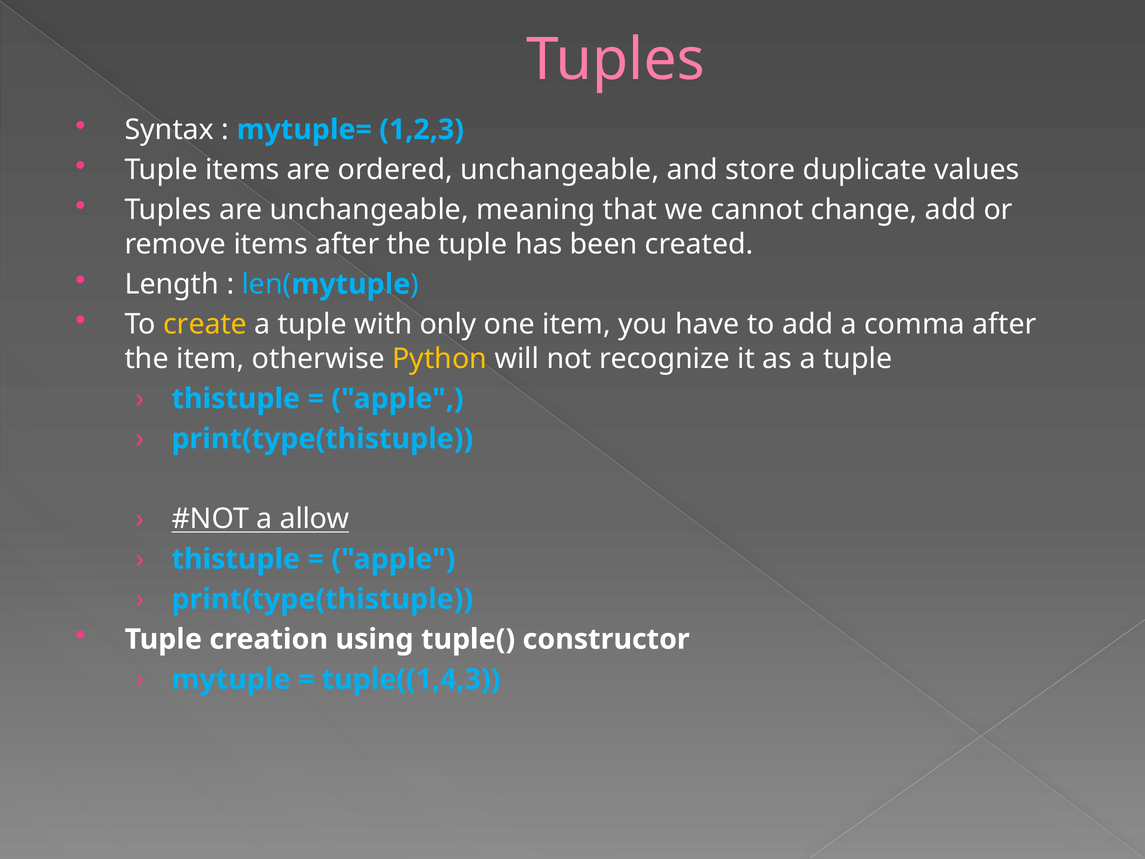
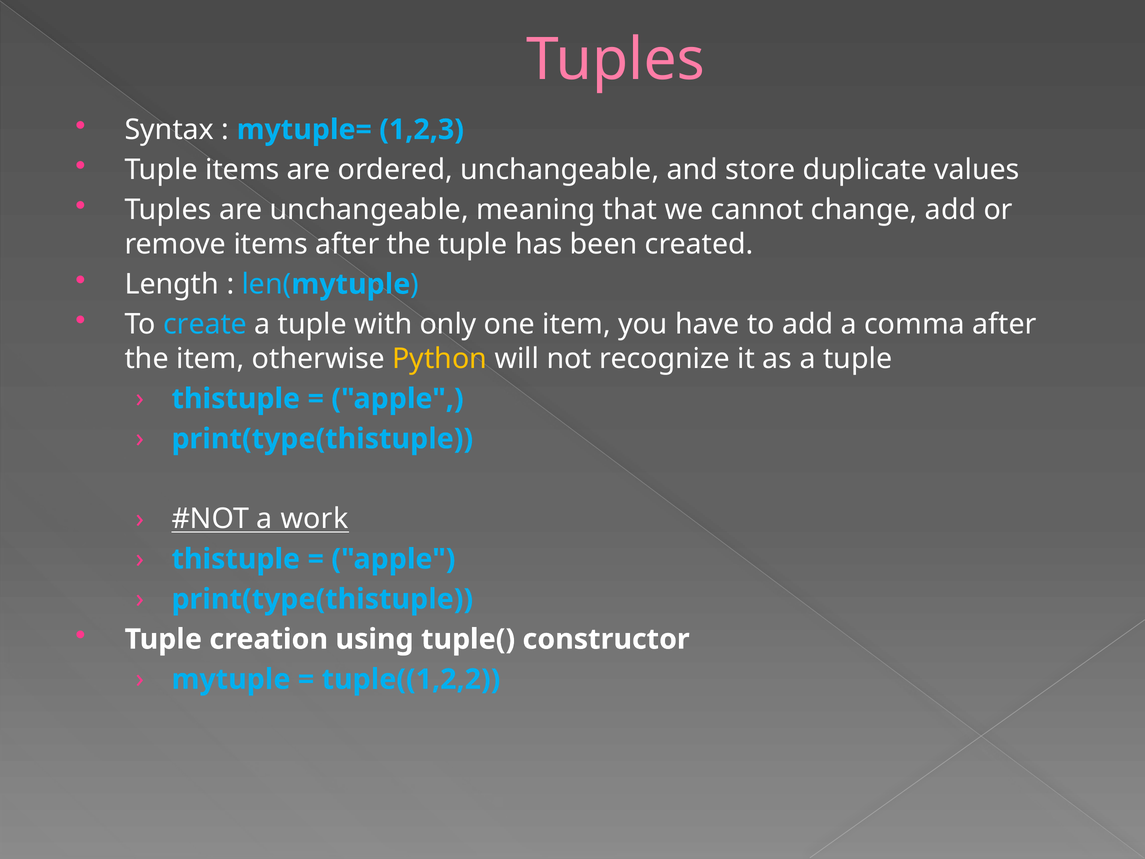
create colour: yellow -> light blue
allow: allow -> work
tuple((1,4,3: tuple((1,4,3 -> tuple((1,2,2
